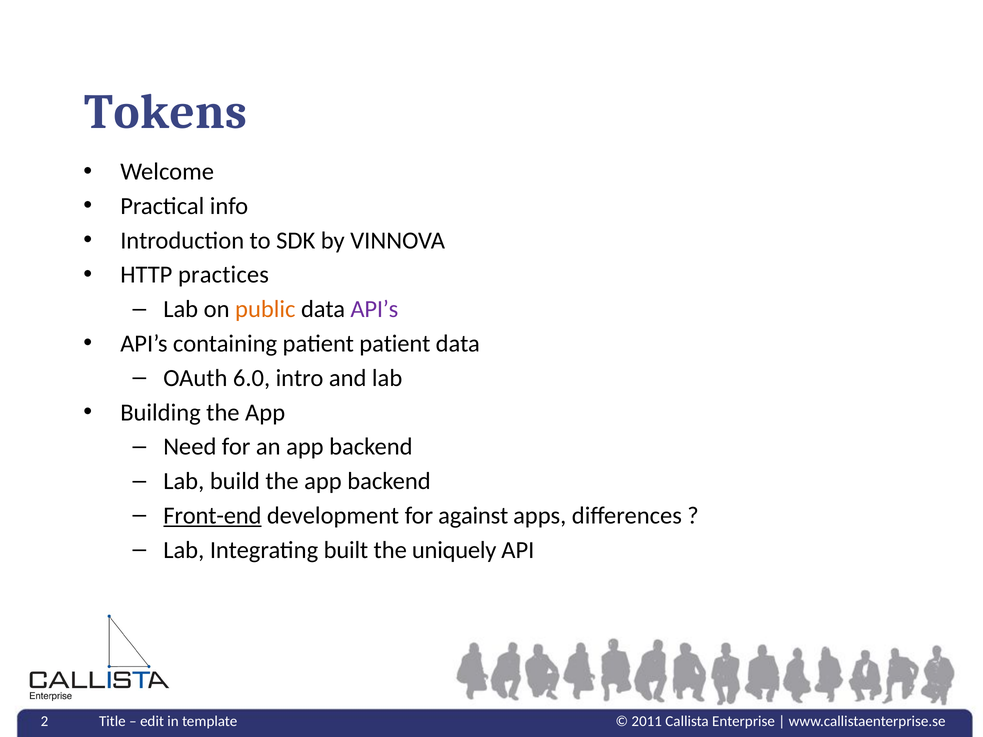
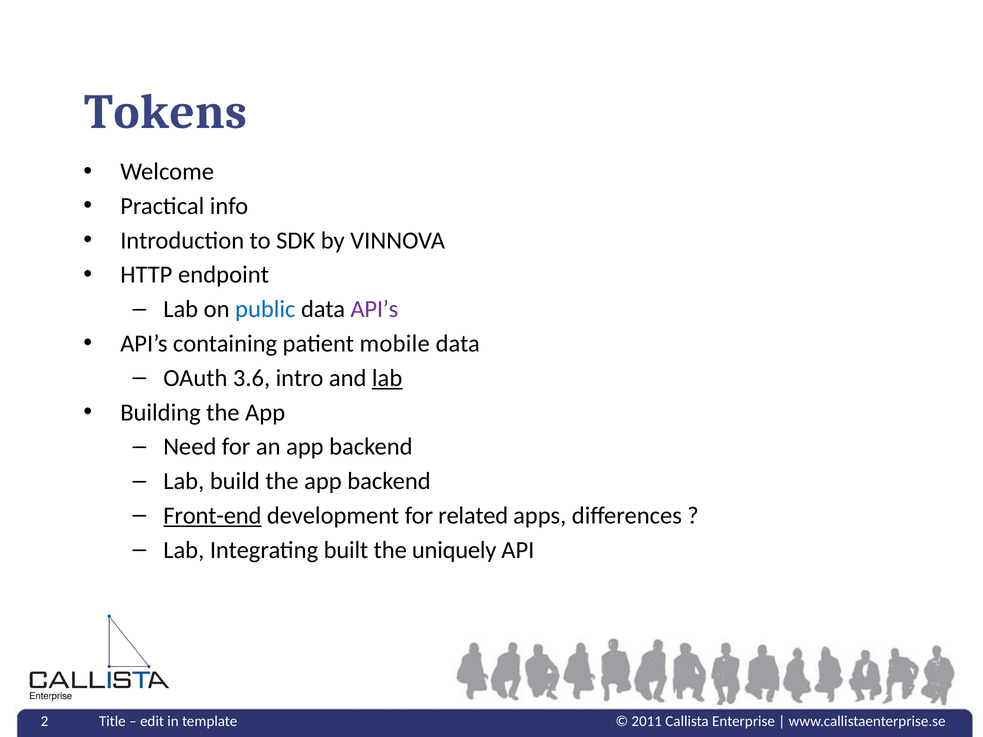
practices: practices -> endpoint
public colour: orange -> blue
patient patient: patient -> mobile
6.0: 6.0 -> 3.6
lab at (387, 378) underline: none -> present
against: against -> related
